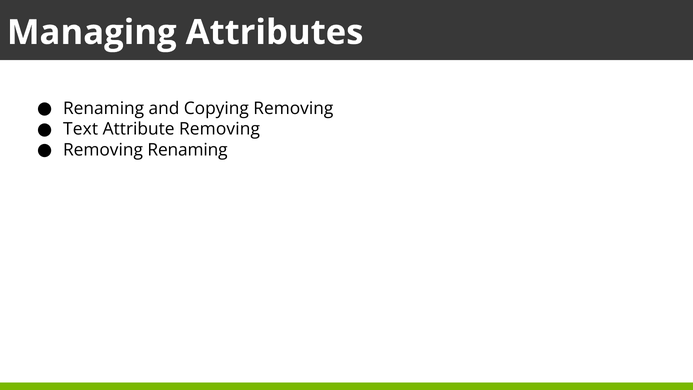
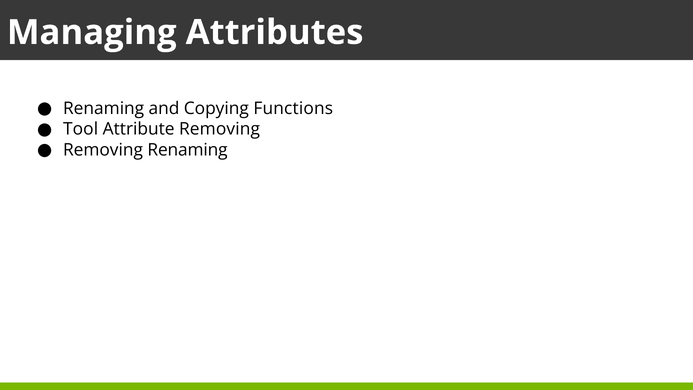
Copying Removing: Removing -> Functions
Text: Text -> Tool
